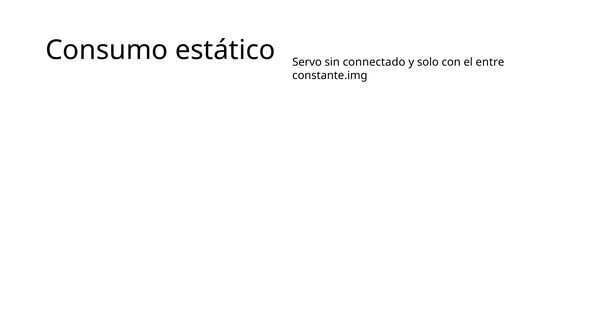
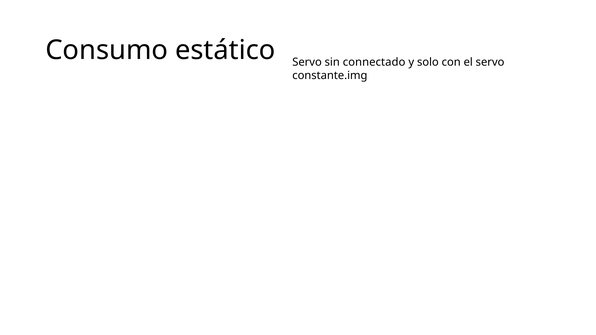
el entre: entre -> servo
